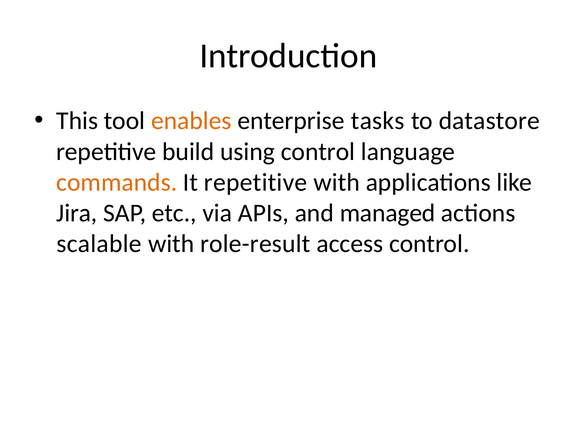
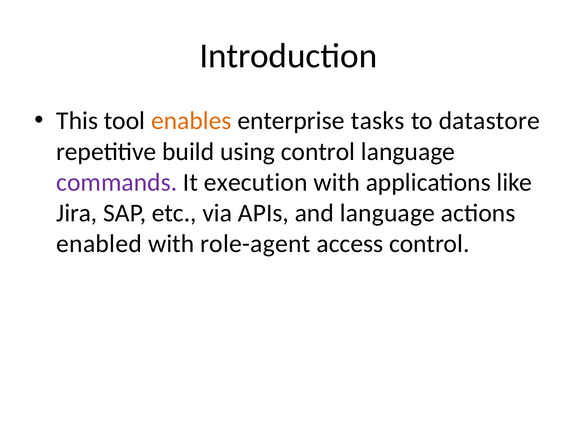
commands colour: orange -> purple
It repetitive: repetitive -> execution
and managed: managed -> language
scalable: scalable -> enabled
role-result: role-result -> role-agent
